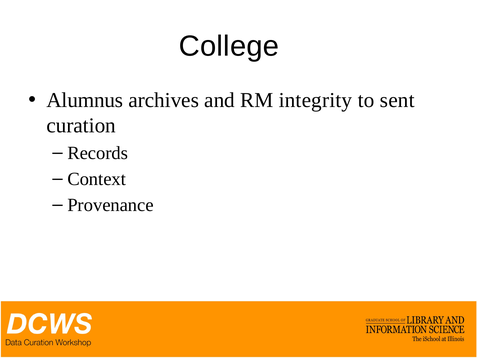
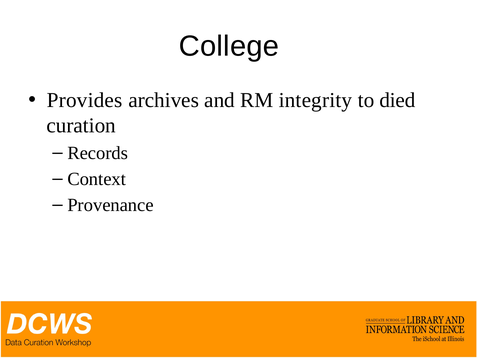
Alumnus: Alumnus -> Provides
sent: sent -> died
